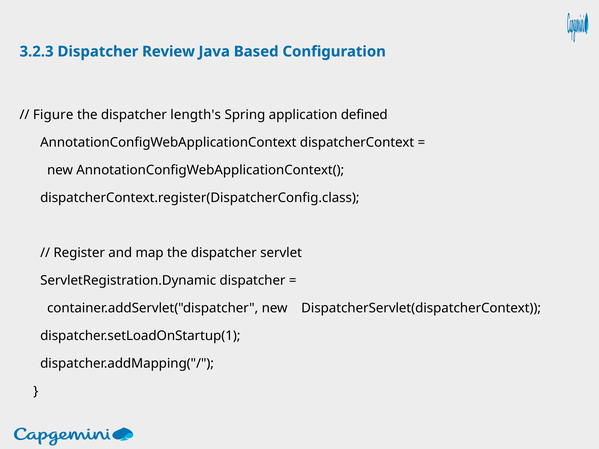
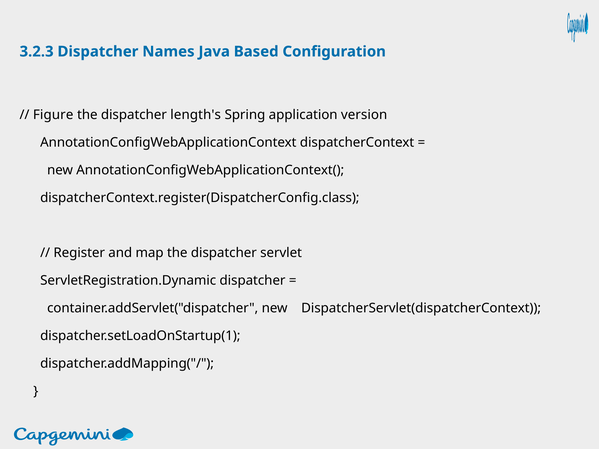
Review: Review -> Names
defined: defined -> version
